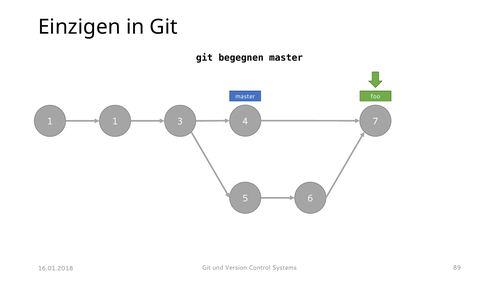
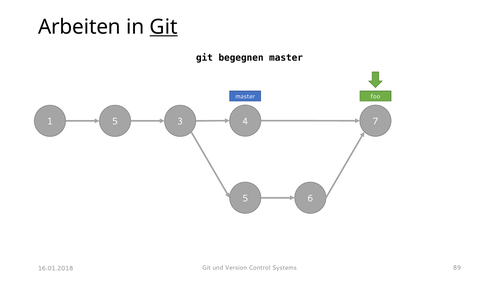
Einzigen: Einzigen -> Arbeiten
Git at (164, 27) underline: none -> present
1 1: 1 -> 5
